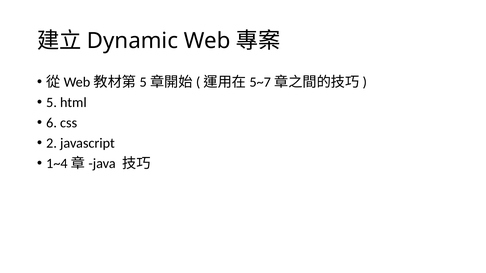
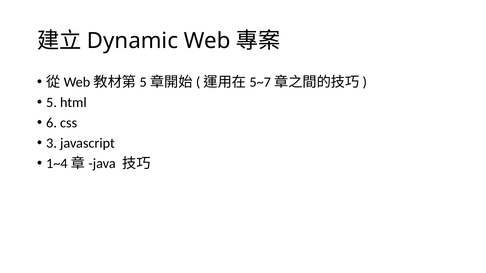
2: 2 -> 3
